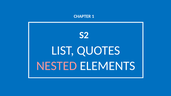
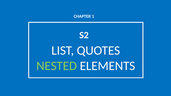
NESTED colour: pink -> light green
